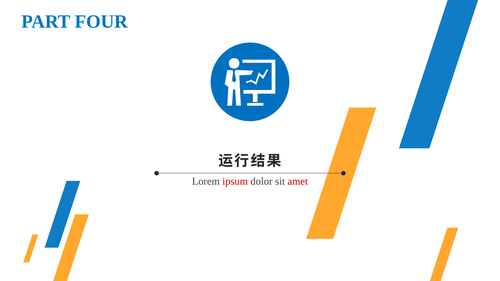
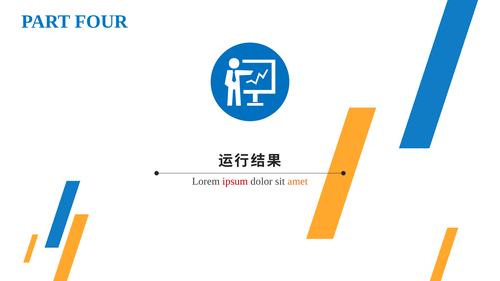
amet colour: red -> orange
